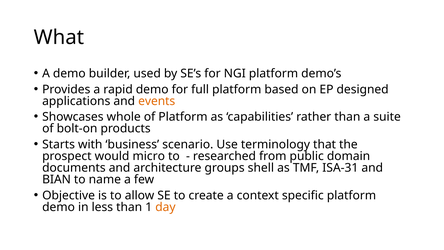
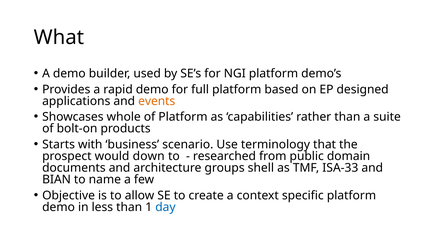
micro: micro -> down
ISA-31: ISA-31 -> ISA-33
day colour: orange -> blue
